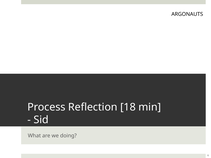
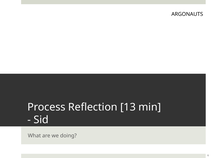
18: 18 -> 13
